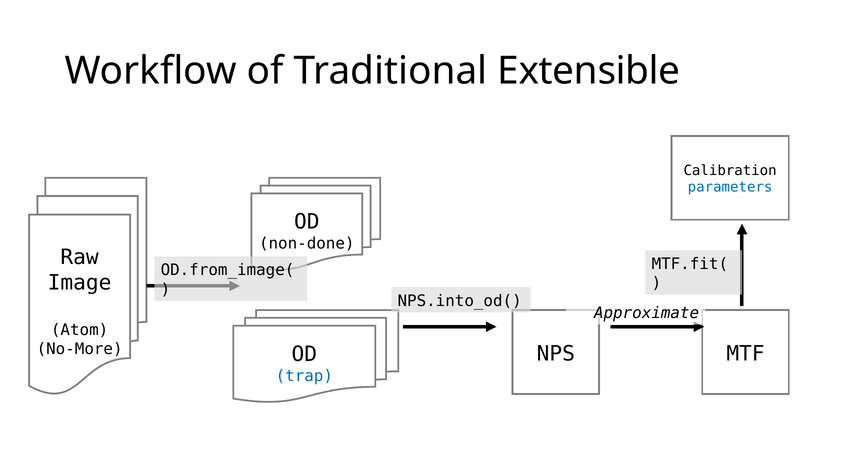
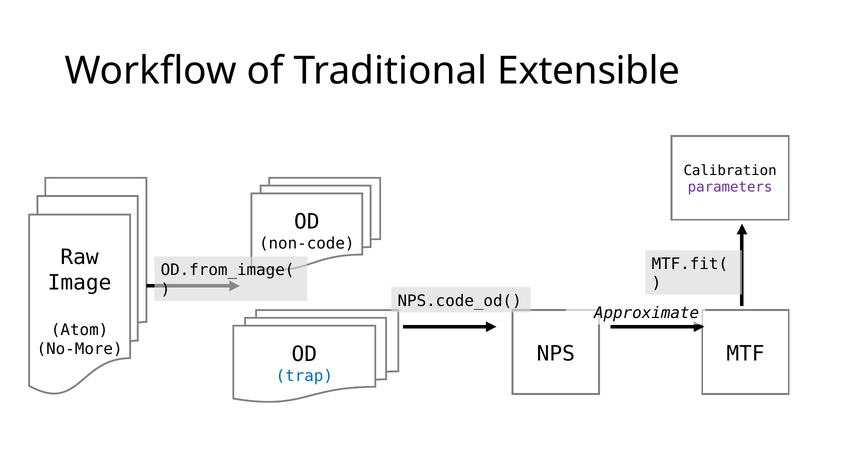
parameters colour: blue -> purple
non-done: non-done -> non-code
NPS.into_od(: NPS.into_od( -> NPS.code_od(
